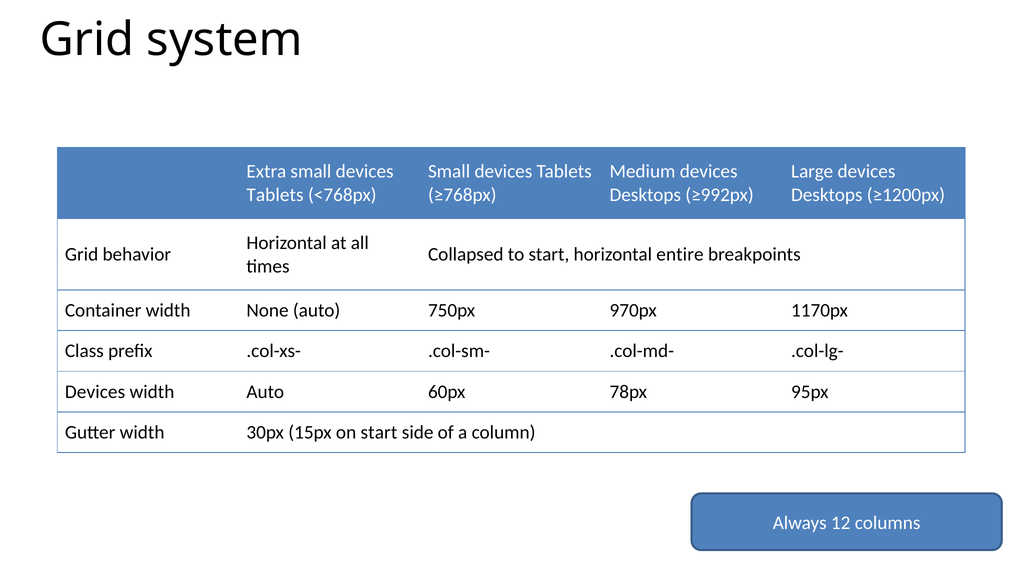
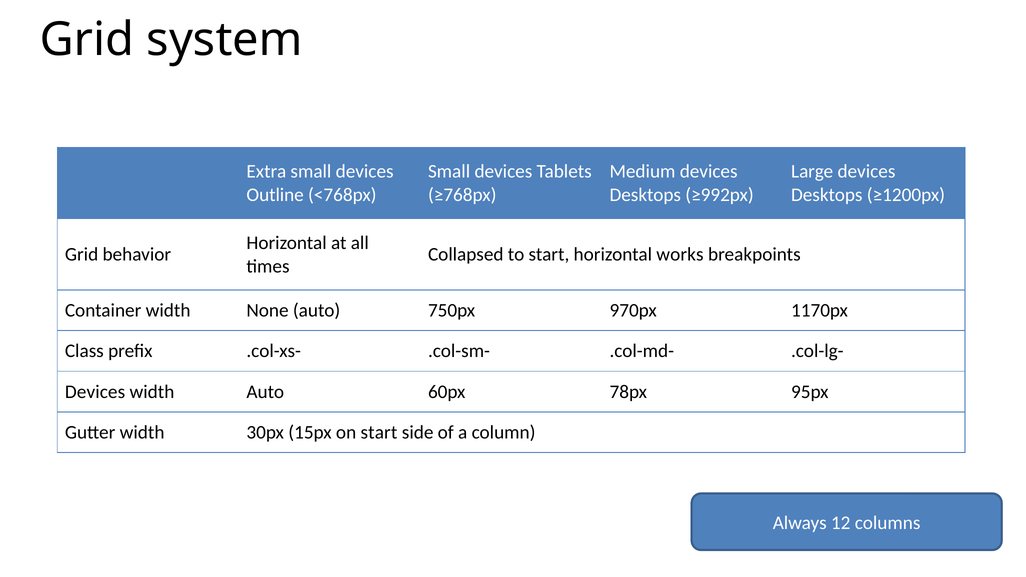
Tablets at (275, 195): Tablets -> Outline
entire: entire -> works
